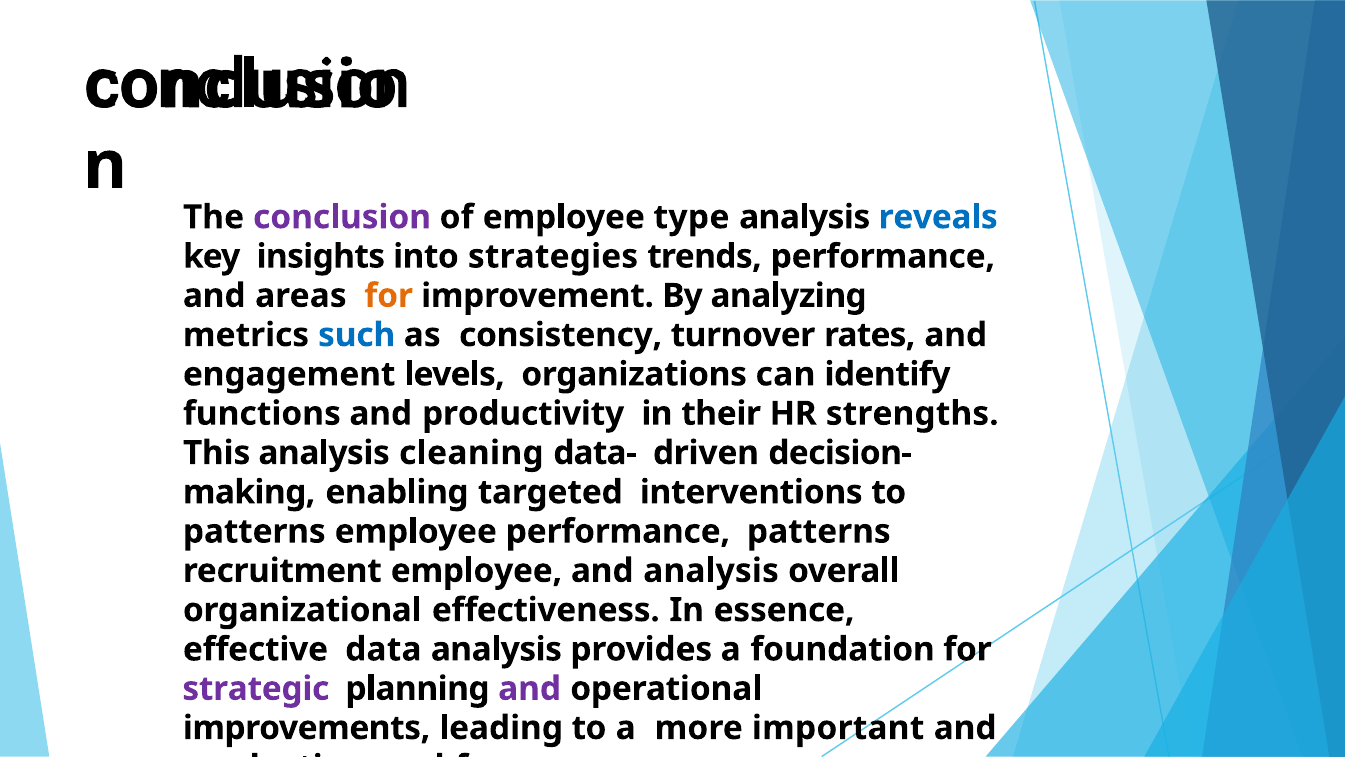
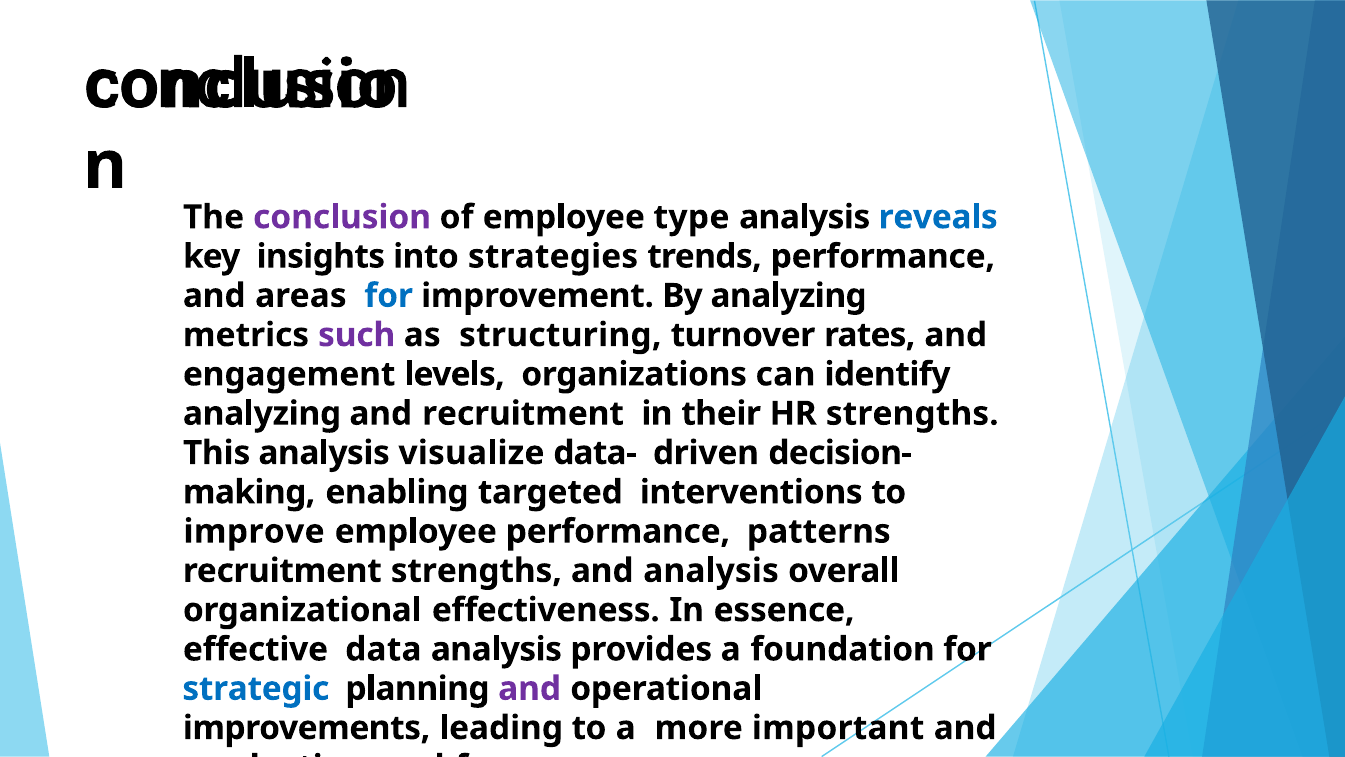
for at (389, 296) colour: orange -> blue
such colour: blue -> purple
consistency: consistency -> structuring
functions at (262, 414): functions -> analyzing
and productivity: productivity -> recruitment
cleaning: cleaning -> visualize
patterns at (254, 532): patterns -> improve
recruitment employee: employee -> strengths
strategic colour: purple -> blue
